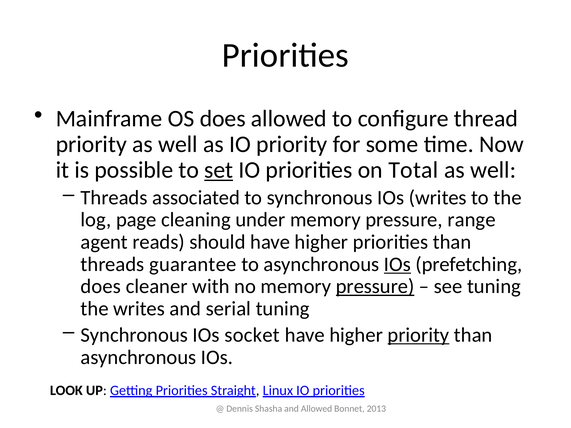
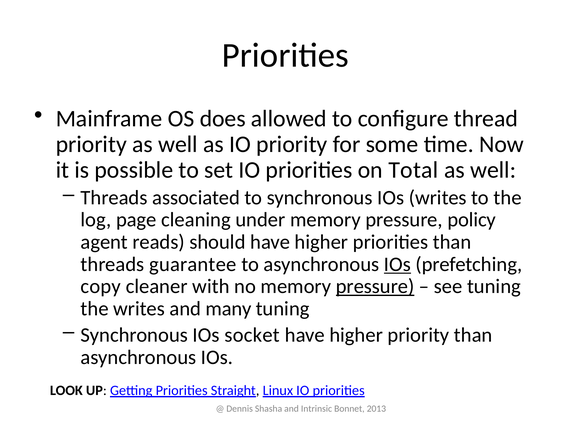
set underline: present -> none
range: range -> policy
does at (101, 287): does -> copy
serial: serial -> many
priority at (418, 335) underline: present -> none
and Allowed: Allowed -> Intrinsic
